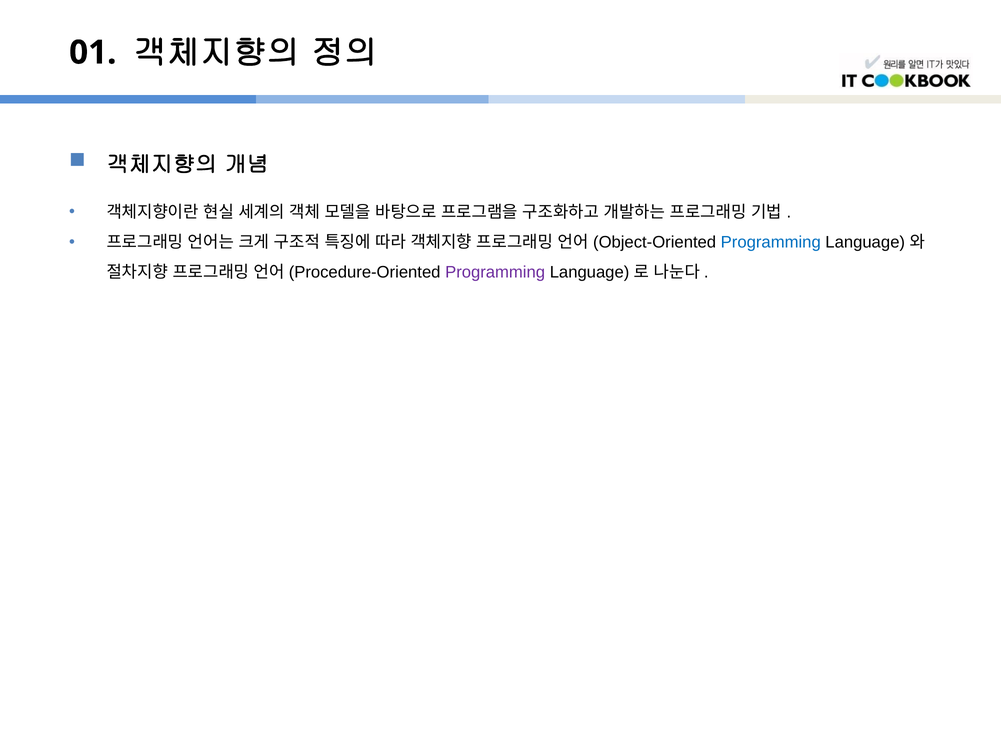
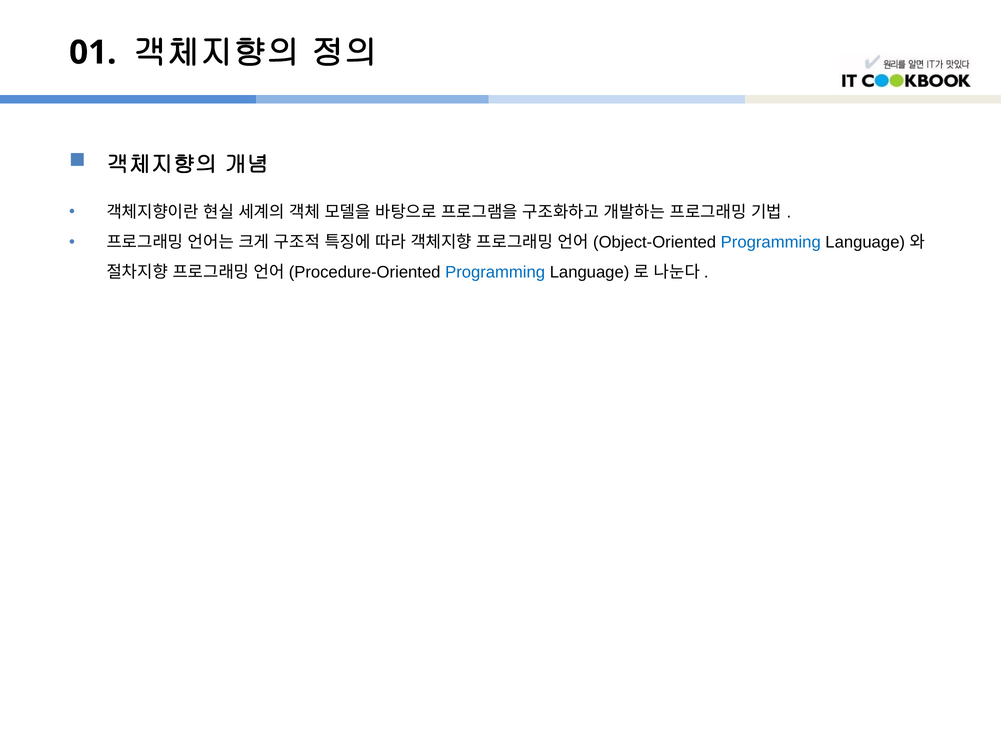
Programming at (495, 272) colour: purple -> blue
